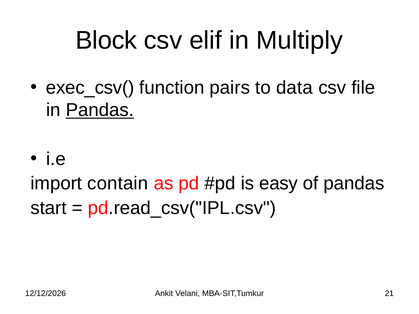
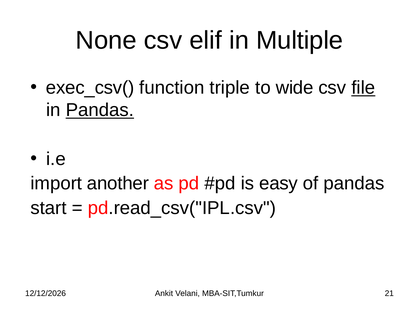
Block: Block -> None
Multiply: Multiply -> Multiple
pairs: pairs -> triple
data: data -> wide
file underline: none -> present
contain: contain -> another
